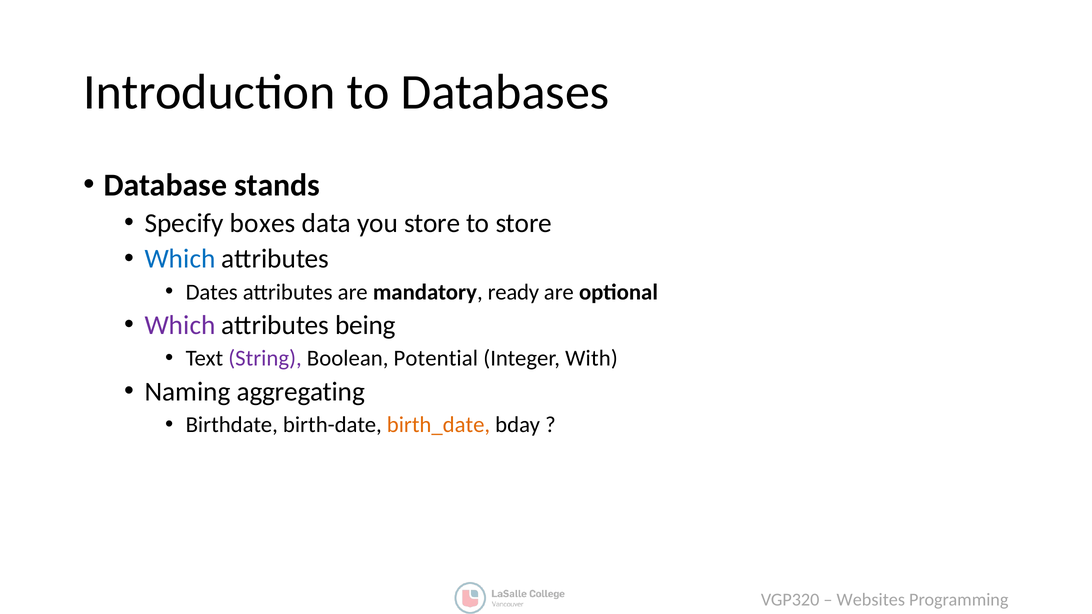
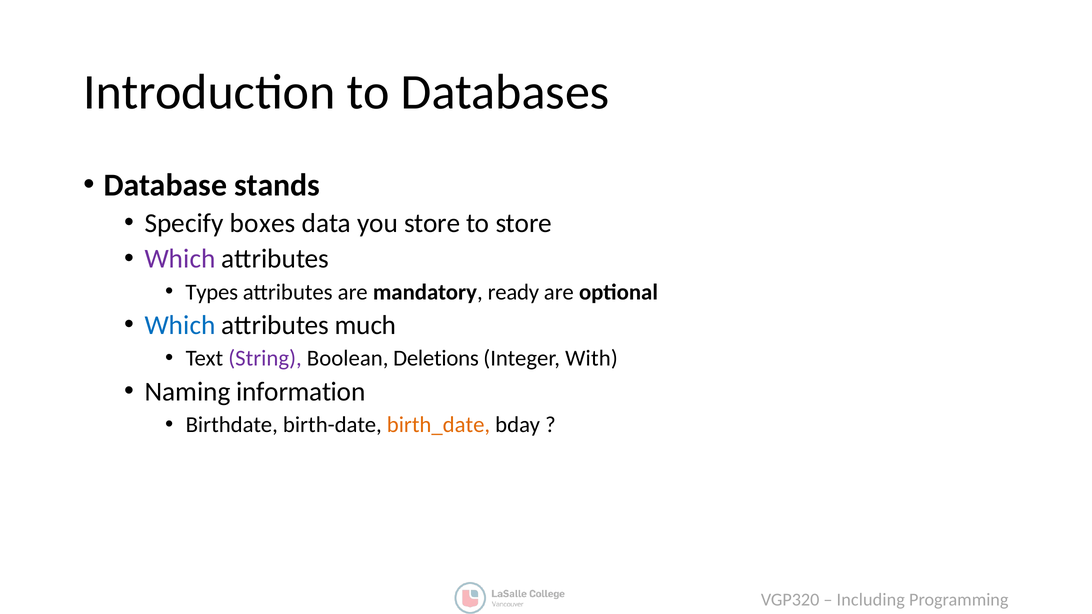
Which at (180, 259) colour: blue -> purple
Dates: Dates -> Types
Which at (180, 325) colour: purple -> blue
being: being -> much
Potential: Potential -> Deletions
aggregating: aggregating -> information
Websites: Websites -> Including
